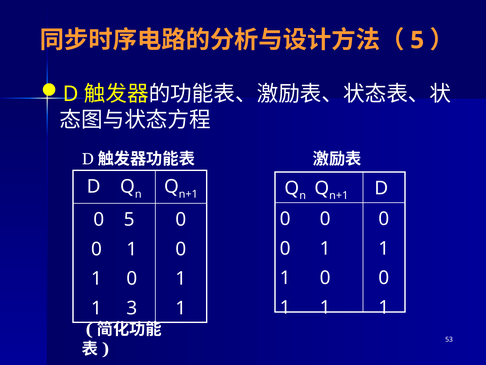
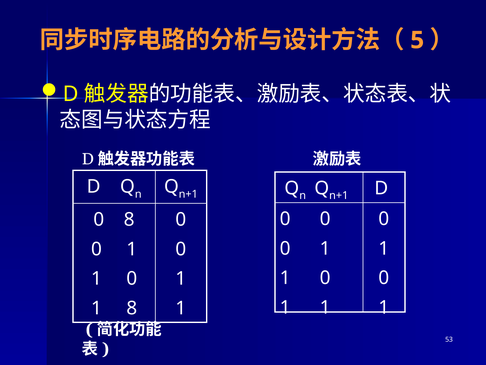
0 5: 5 -> 8
1 3: 3 -> 8
